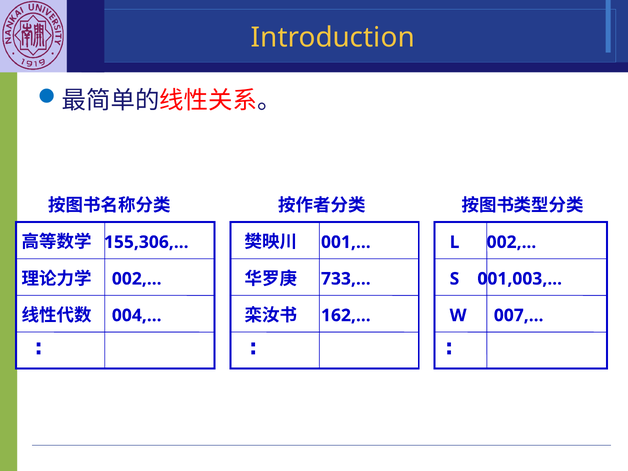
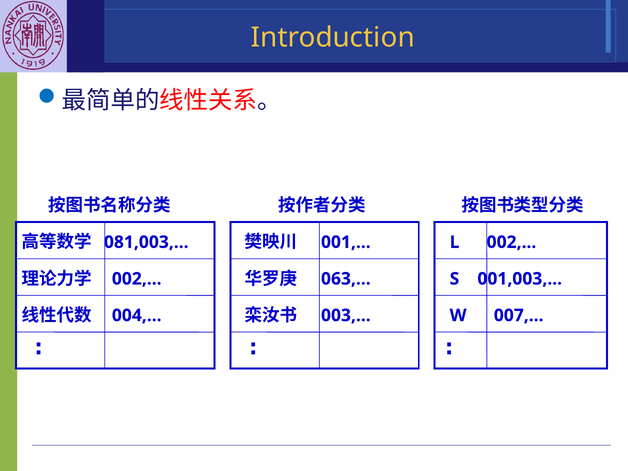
155,306: 155,306 -> 081,003
733: 733 -> 063
162: 162 -> 003
